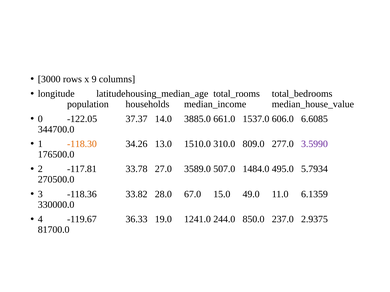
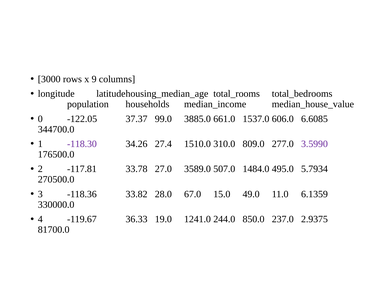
14.0: 14.0 -> 99.0
-118.30 colour: orange -> purple
13.0: 13.0 -> 27.4
